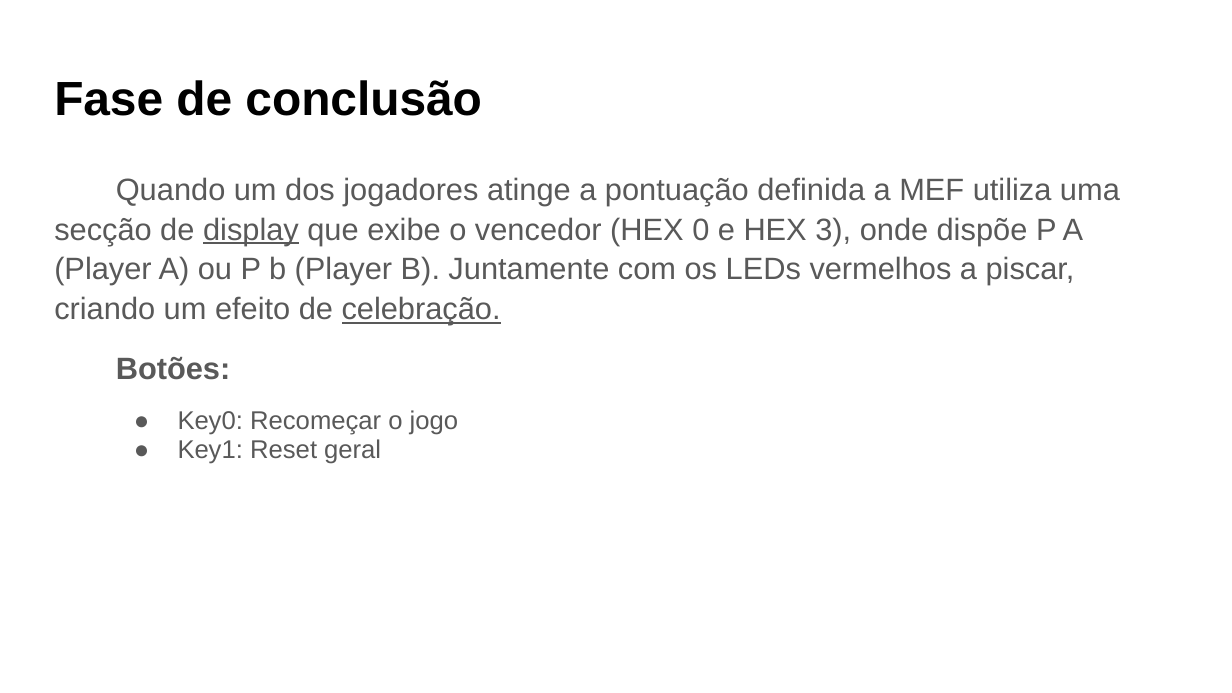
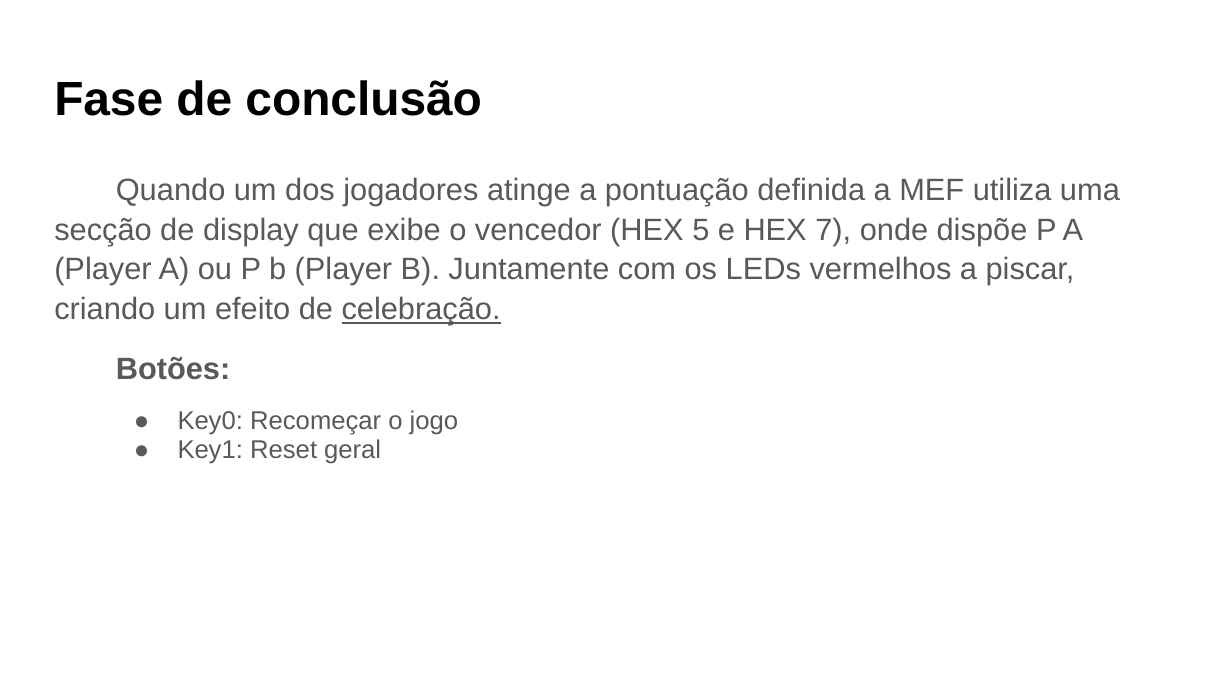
display underline: present -> none
0: 0 -> 5
3: 3 -> 7
